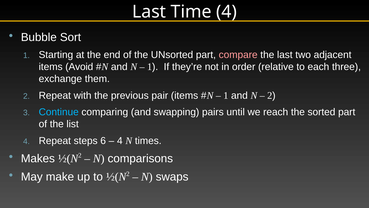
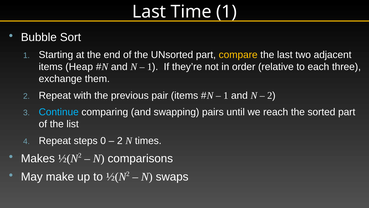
Time 4: 4 -> 1
compare colour: pink -> yellow
Avoid: Avoid -> Heap
6: 6 -> 0
4 at (120, 140): 4 -> 2
